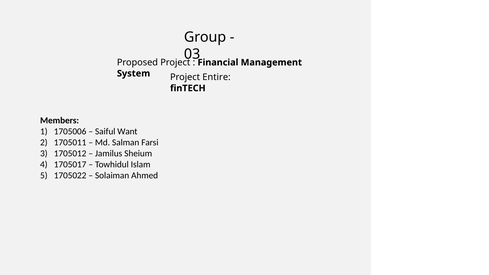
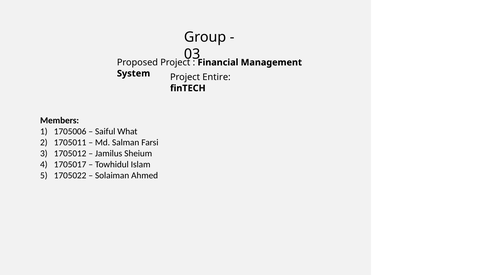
Want: Want -> What
